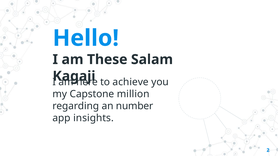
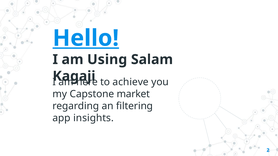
Hello underline: none -> present
These: These -> Using
million: million -> market
number: number -> filtering
